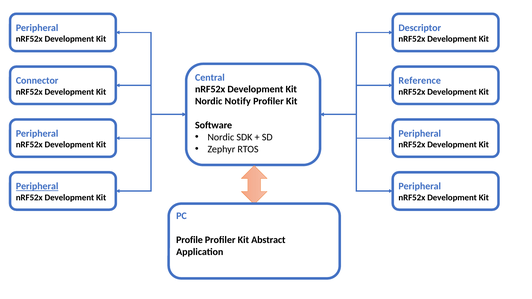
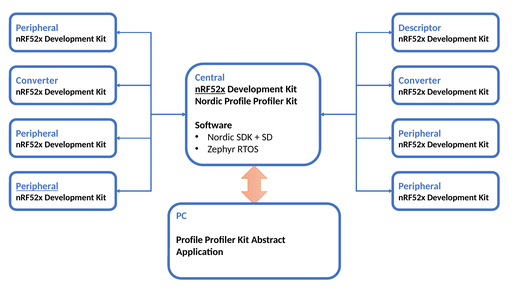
Connector at (37, 81): Connector -> Converter
Reference at (420, 81): Reference -> Converter
nRF52x at (210, 89) underline: none -> present
Nordic Notify: Notify -> Profile
